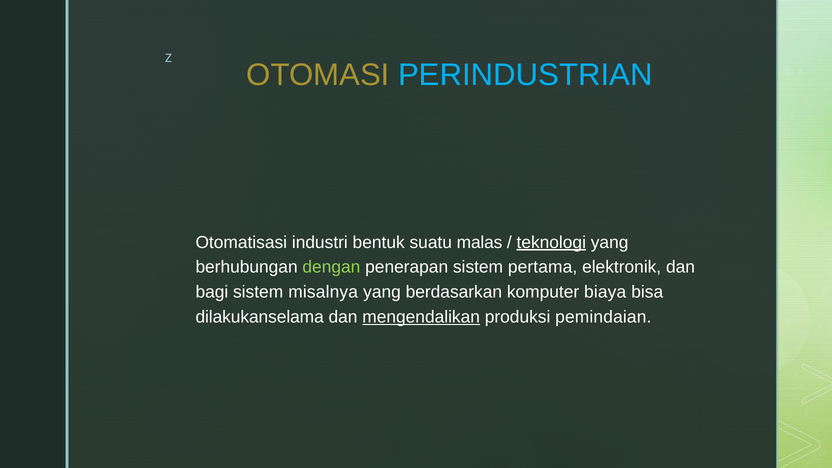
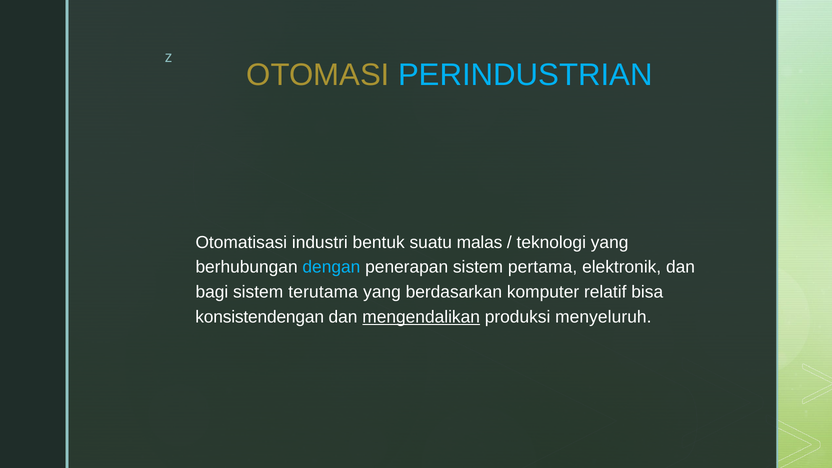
teknologi underline: present -> none
dengan colour: light green -> light blue
misalnya: misalnya -> terutama
biaya: biaya -> relatif
dilakukanselama: dilakukanselama -> konsistendengan
pemindaian: pemindaian -> menyeluruh
